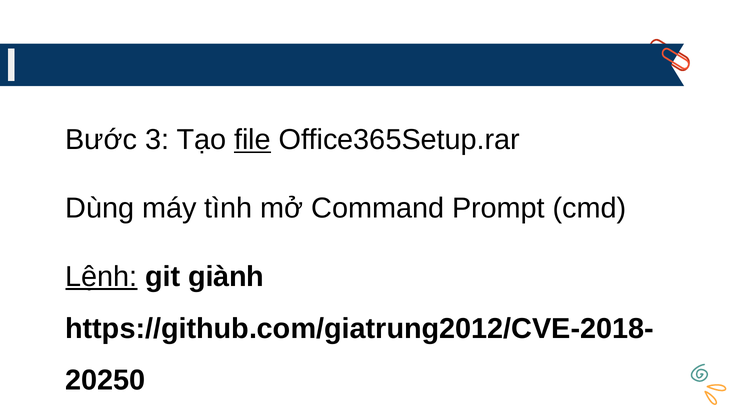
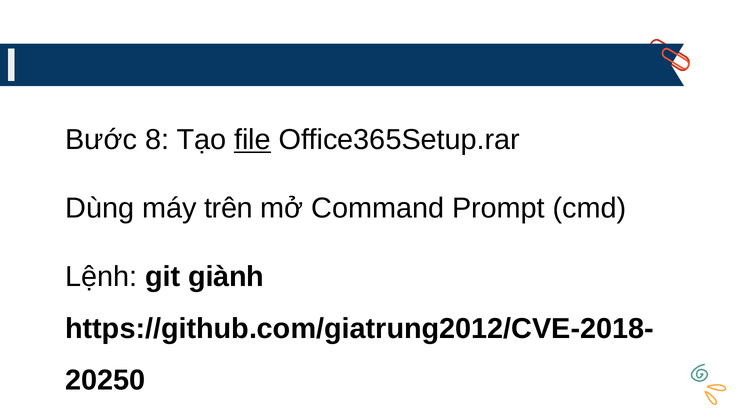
3: 3 -> 8
tình: tình -> trên
Lệnh underline: present -> none
